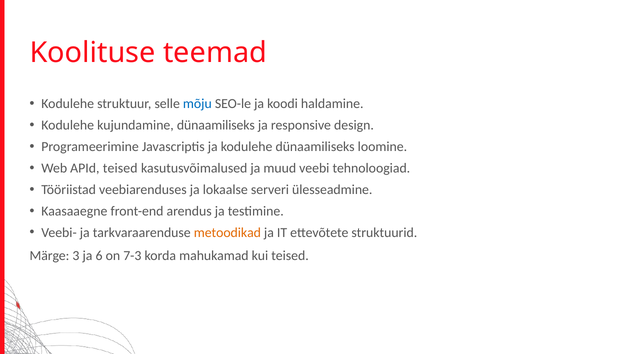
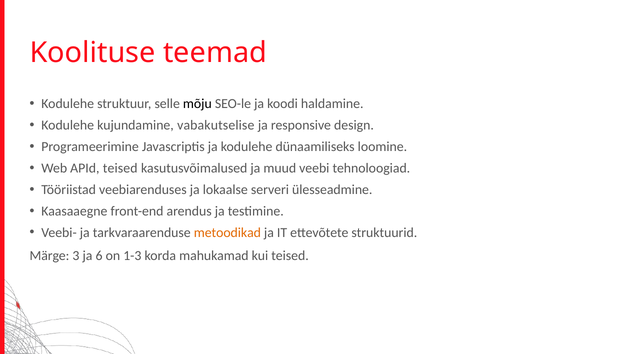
mõju colour: blue -> black
kujundamine dünaamiliseks: dünaamiliseks -> vabakutselise
7-3: 7-3 -> 1-3
